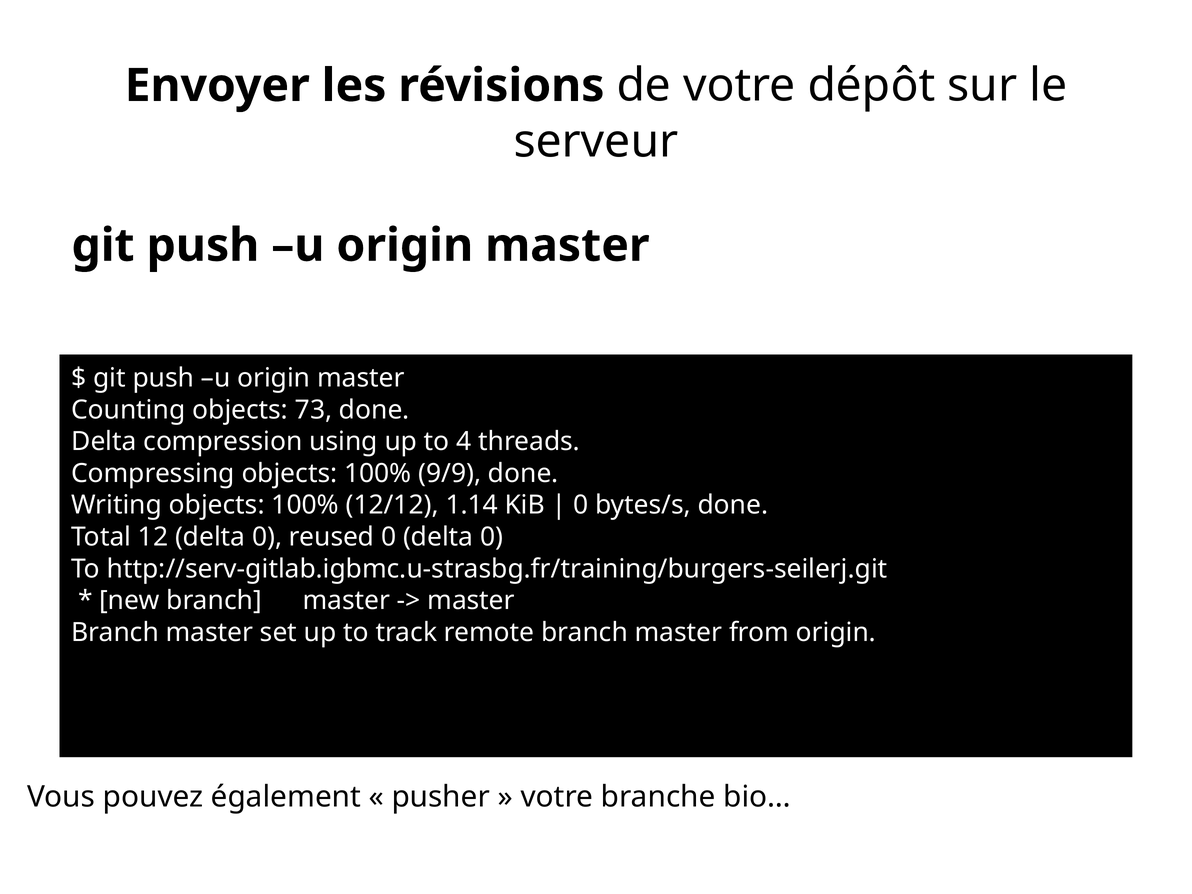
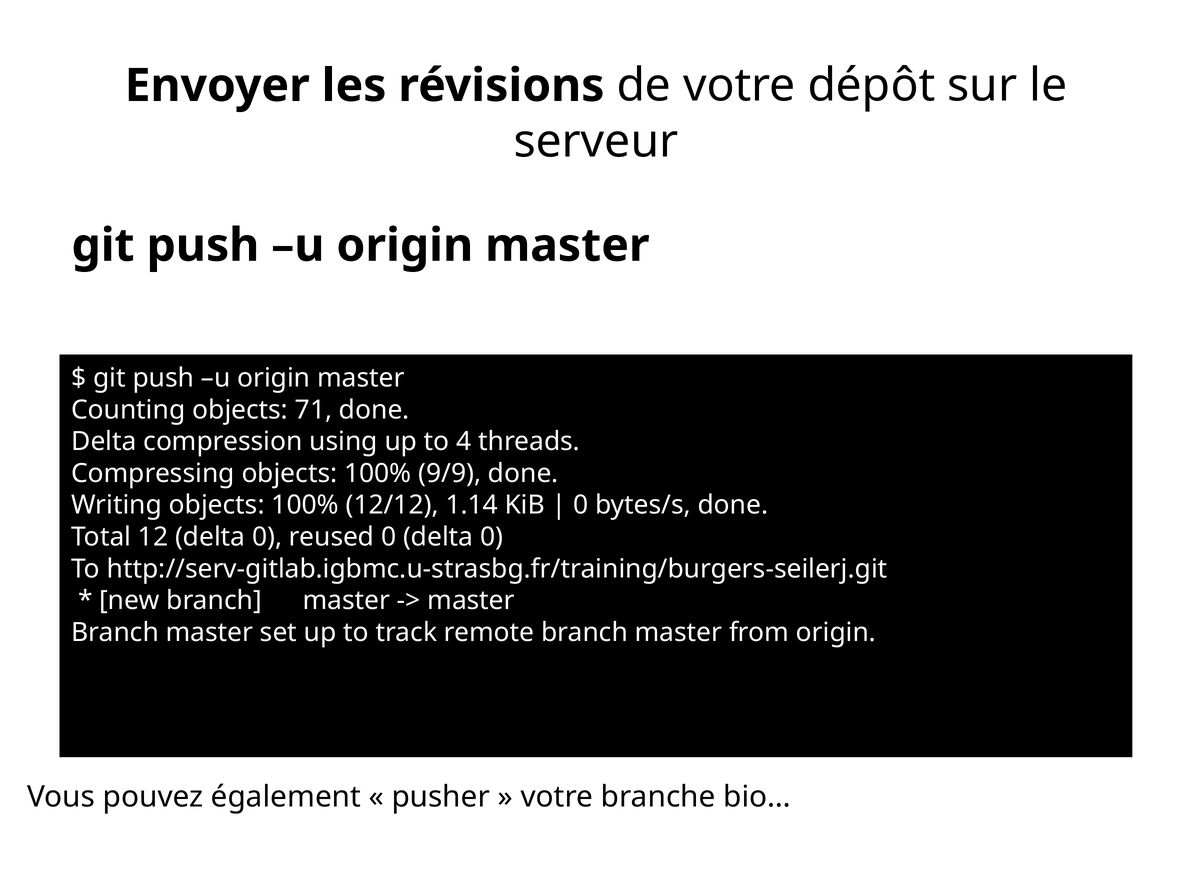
73: 73 -> 71
